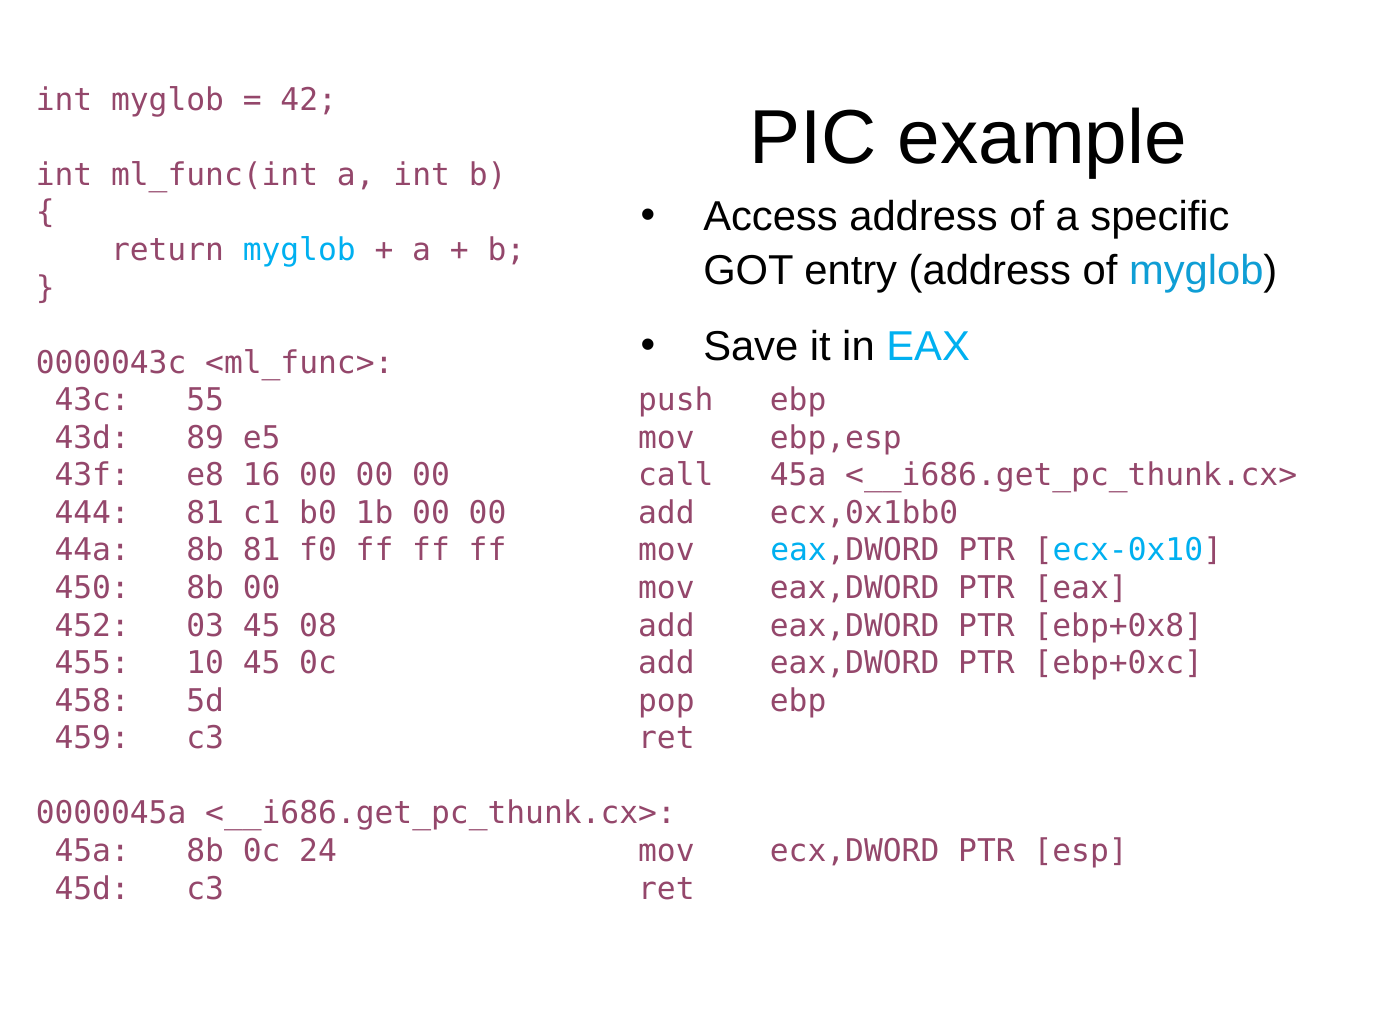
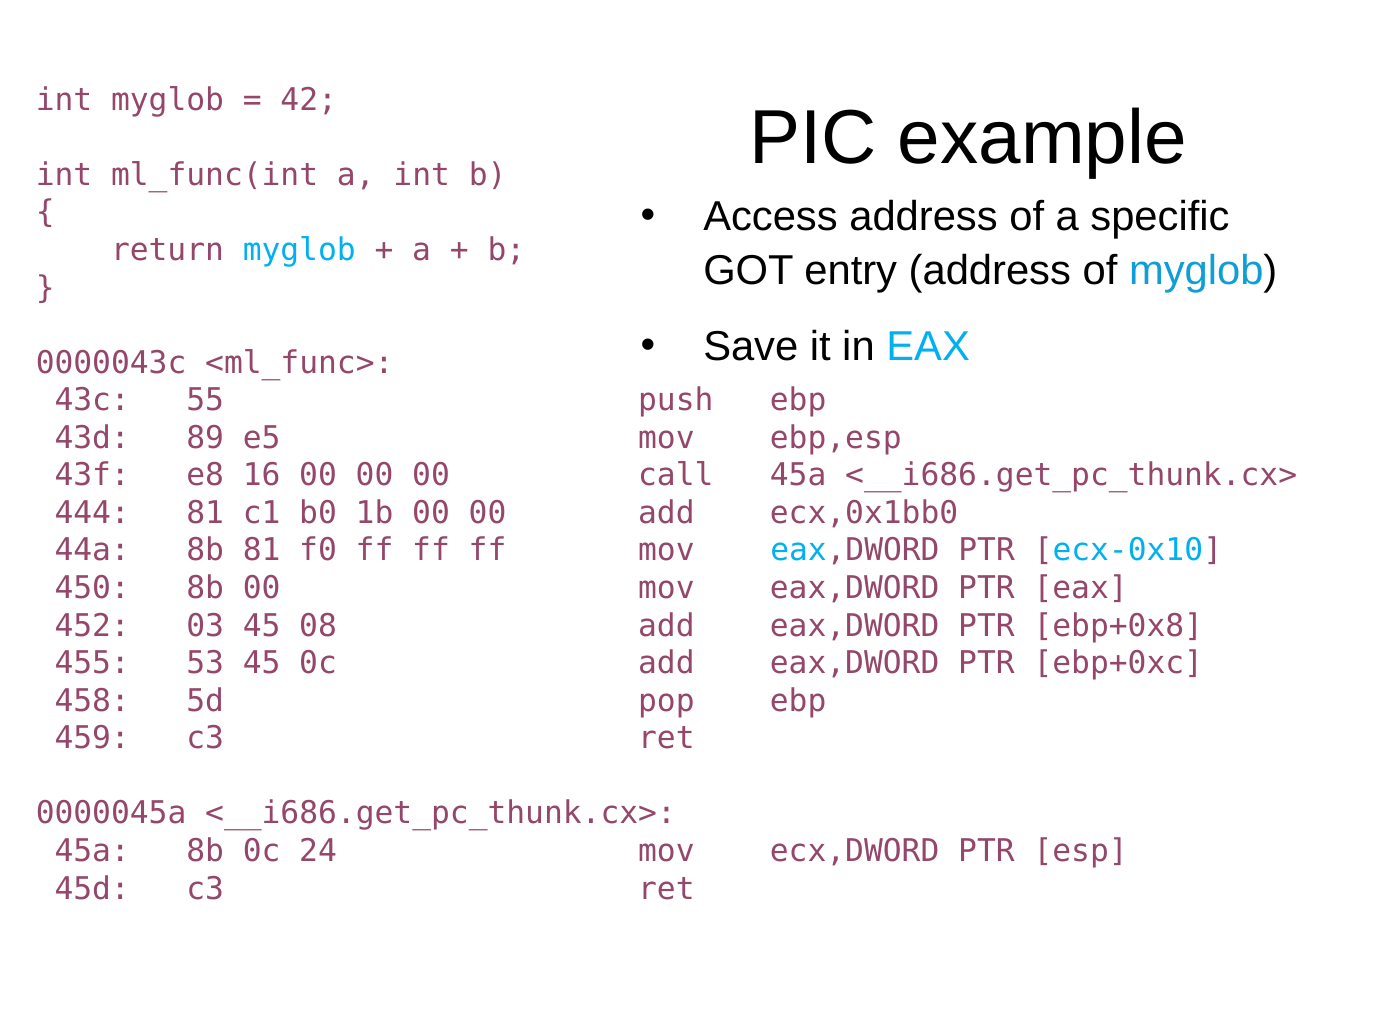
10: 10 -> 53
